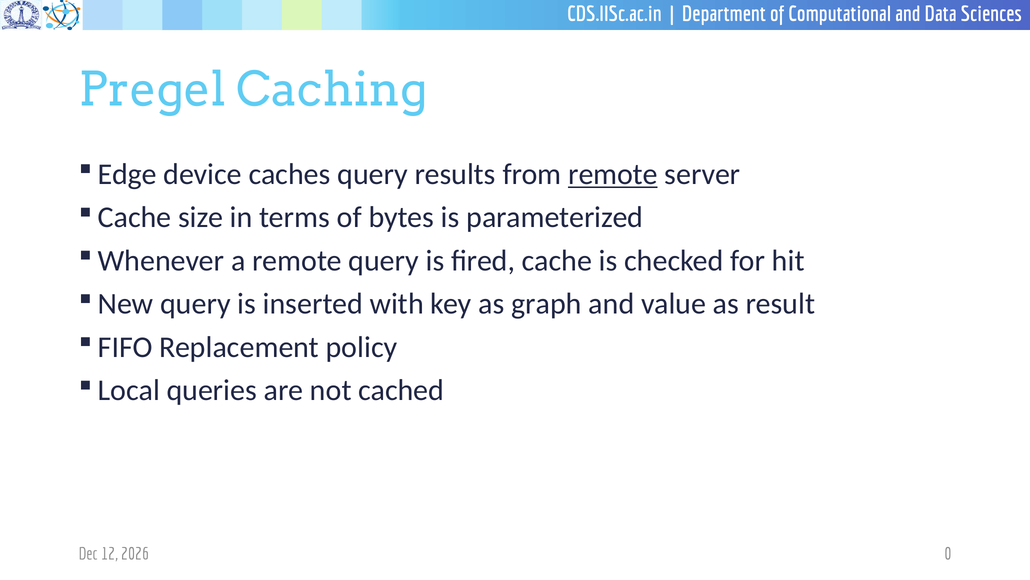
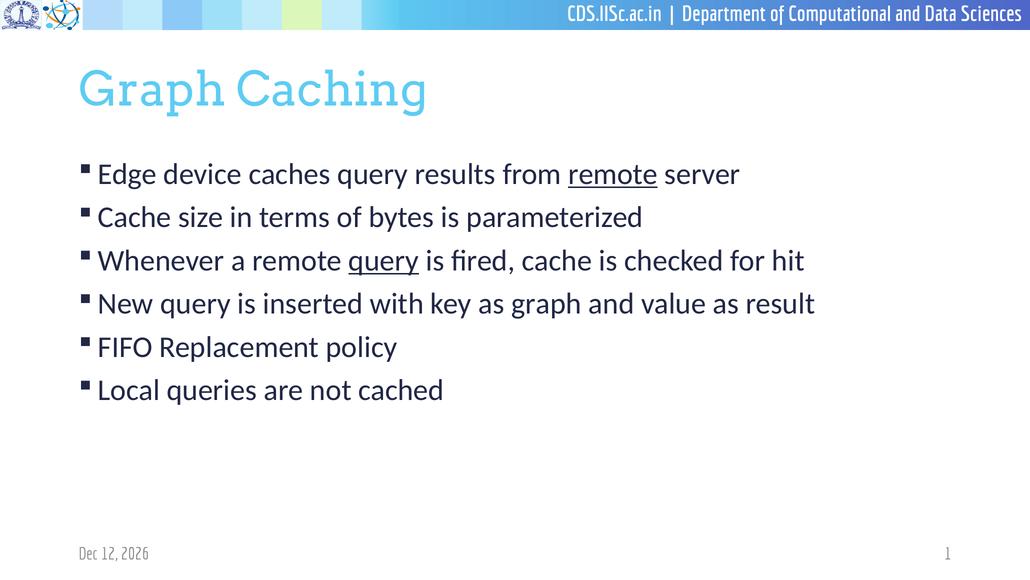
Pregel at (152, 90): Pregel -> Graph
query at (384, 261) underline: none -> present
0: 0 -> 1
